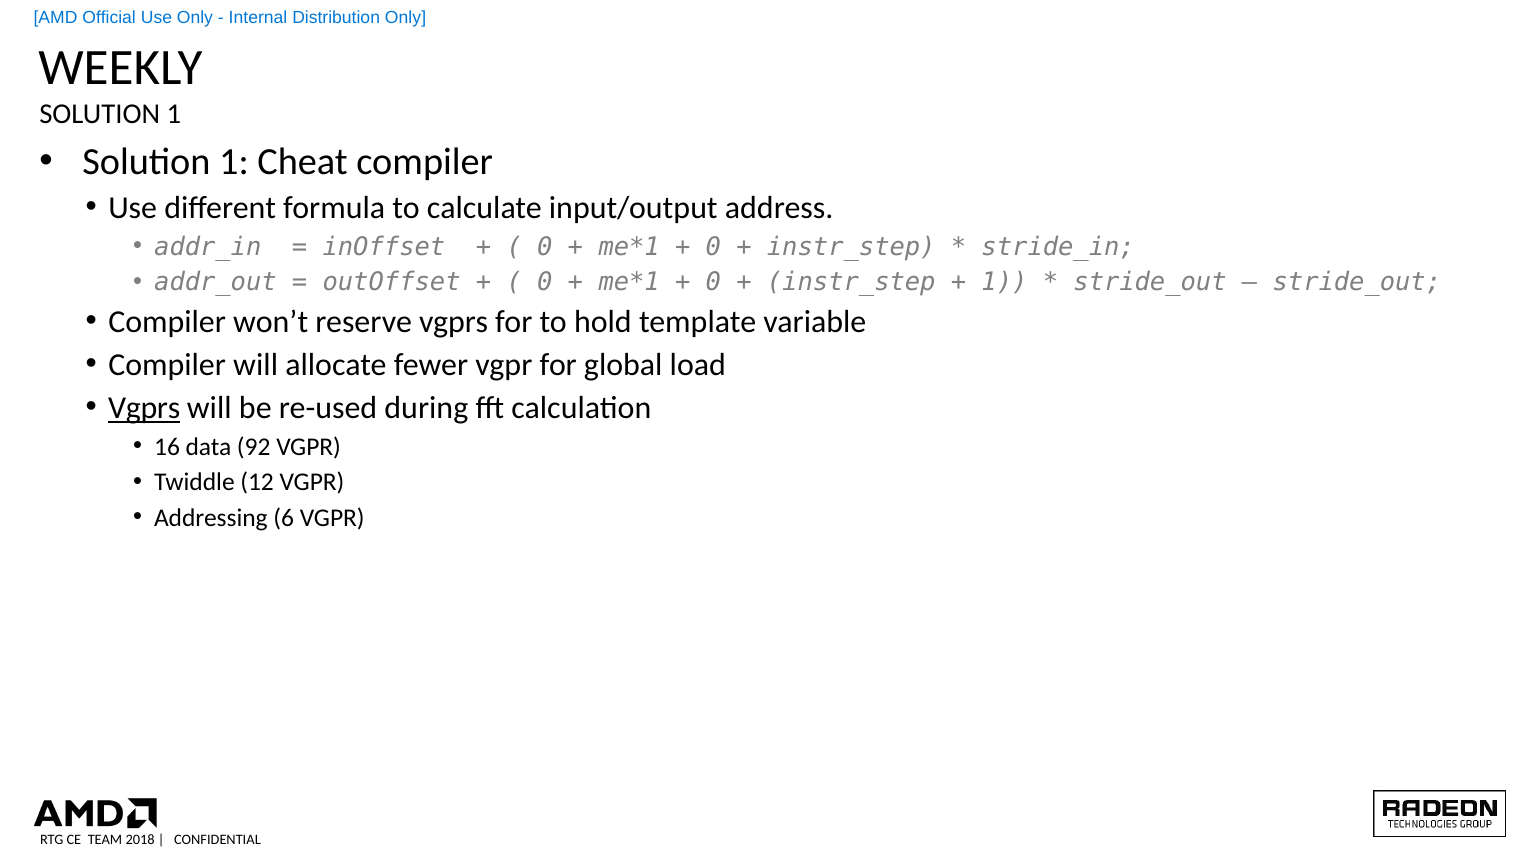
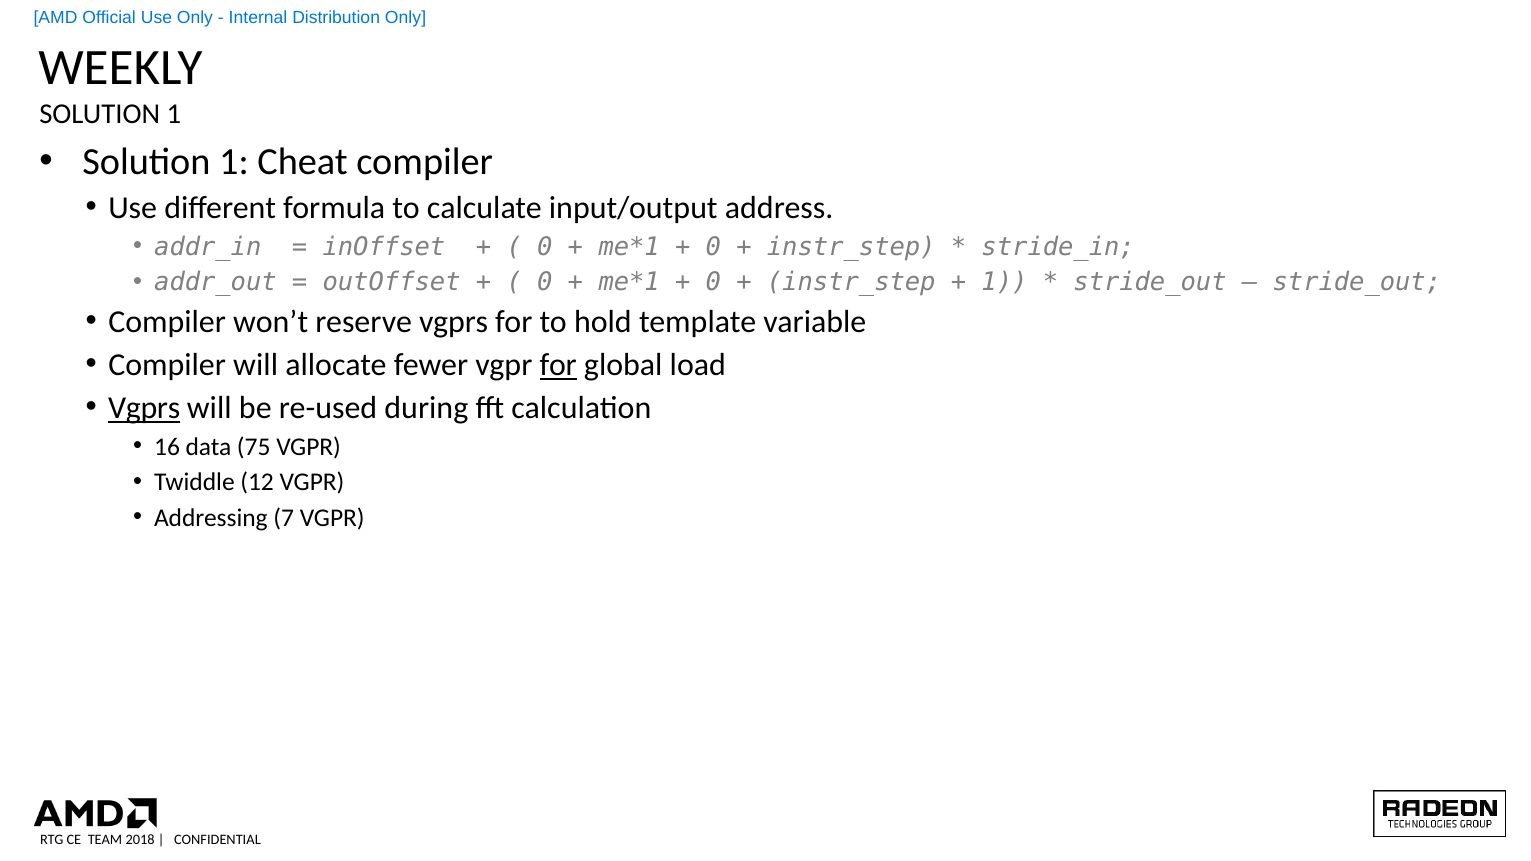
for at (558, 365) underline: none -> present
92: 92 -> 75
Addressing 6: 6 -> 7
